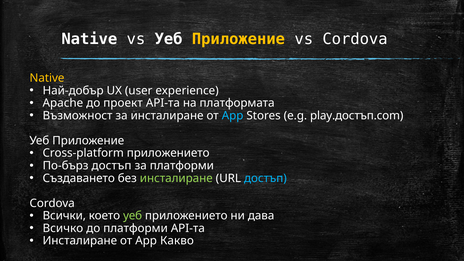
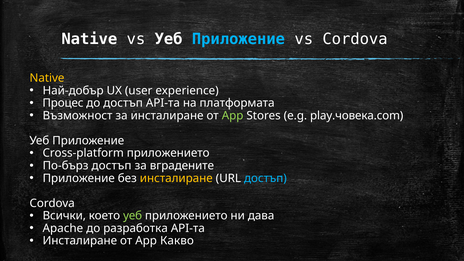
Приложение at (238, 39) colour: yellow -> light blue
Apache: Apache -> Процес
до проект: проект -> достъп
App at (233, 116) colour: light blue -> light green
play.достъп.com: play.достъп.com -> play.човека.com
за платформи: платформи -> вградените
Създаването at (79, 178): Създаването -> Приложение
инсталиране at (176, 178) colour: light green -> yellow
Всичко: Всичко -> Apache
до платформи: платформи -> разработка
